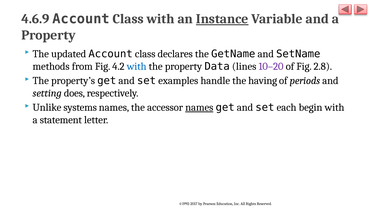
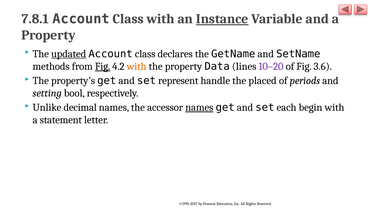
4.6.9: 4.6.9 -> 7.8.1
updated underline: none -> present
Fig at (103, 66) underline: none -> present
with at (137, 66) colour: blue -> orange
2.8: 2.8 -> 3.6
examples: examples -> represent
having: having -> placed
does: does -> bool
systems: systems -> decimal
